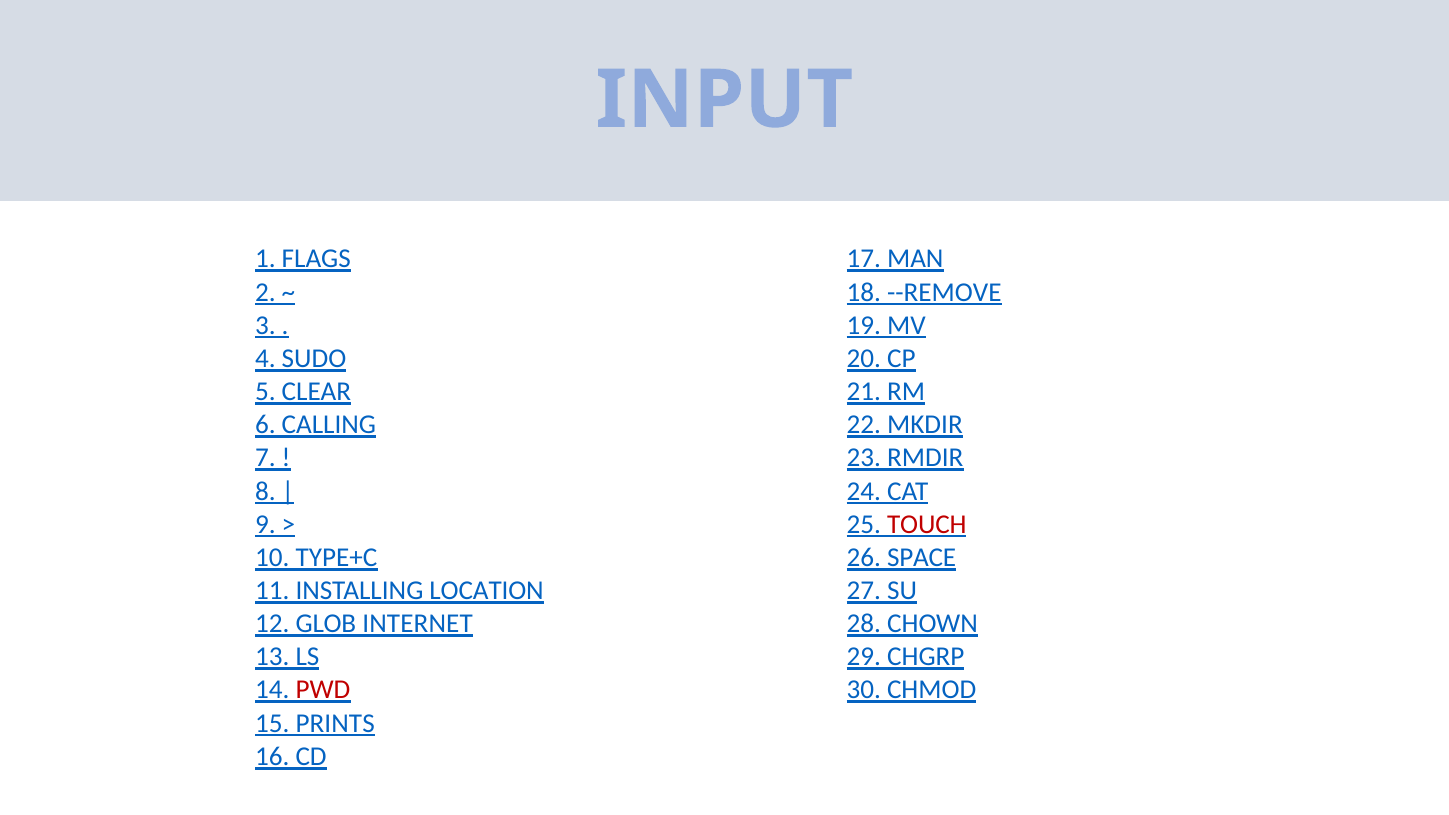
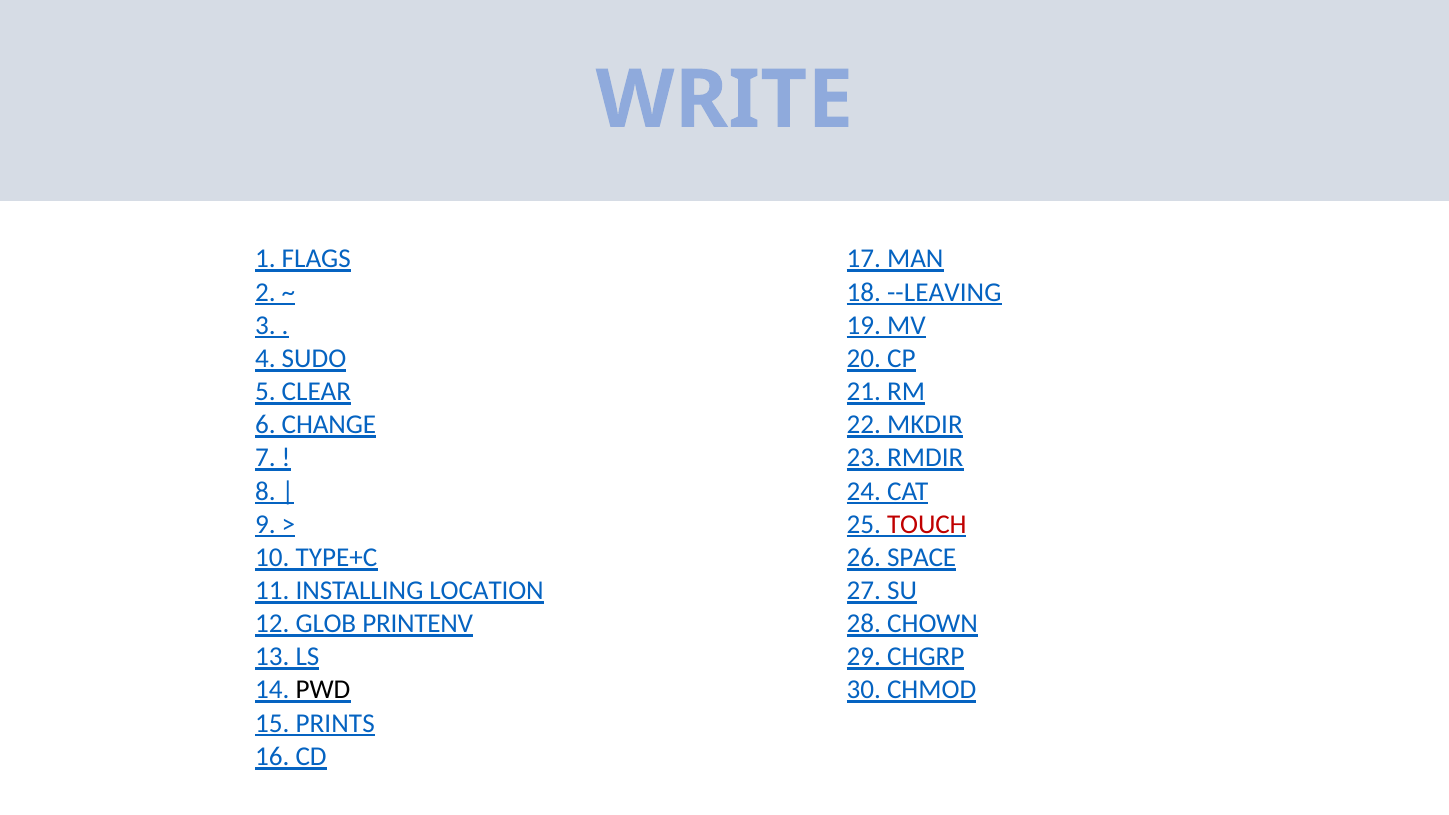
INPUT: INPUT -> WRITE
--REMOVE: --REMOVE -> --LEAVING
CALLING: CALLING -> CHANGE
INTERNET: INTERNET -> PRINTENV
PWD colour: red -> black
